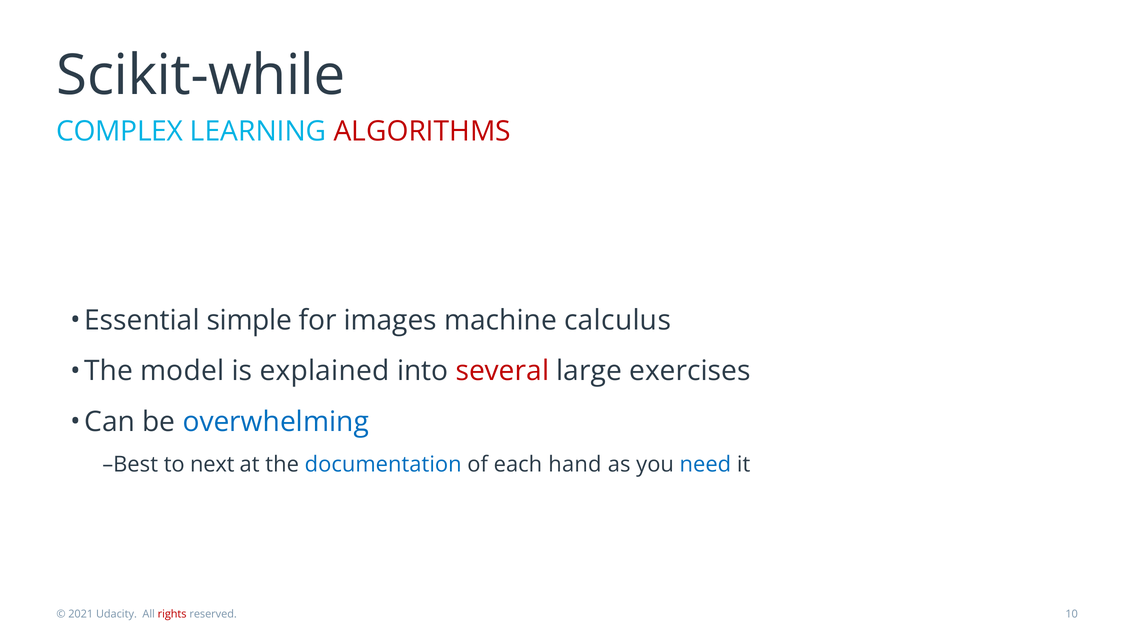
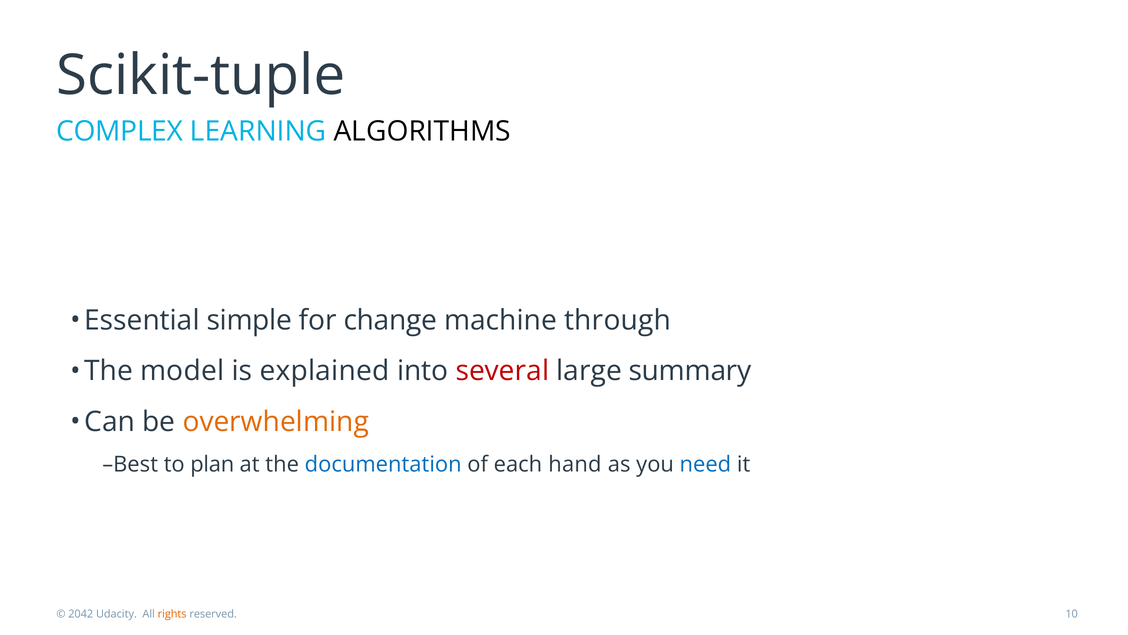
Scikit-while: Scikit-while -> Scikit-tuple
ALGORITHMS colour: red -> black
images: images -> change
calculus: calculus -> through
exercises: exercises -> summary
overwhelming colour: blue -> orange
next: next -> plan
2021: 2021 -> 2042
rights colour: red -> orange
